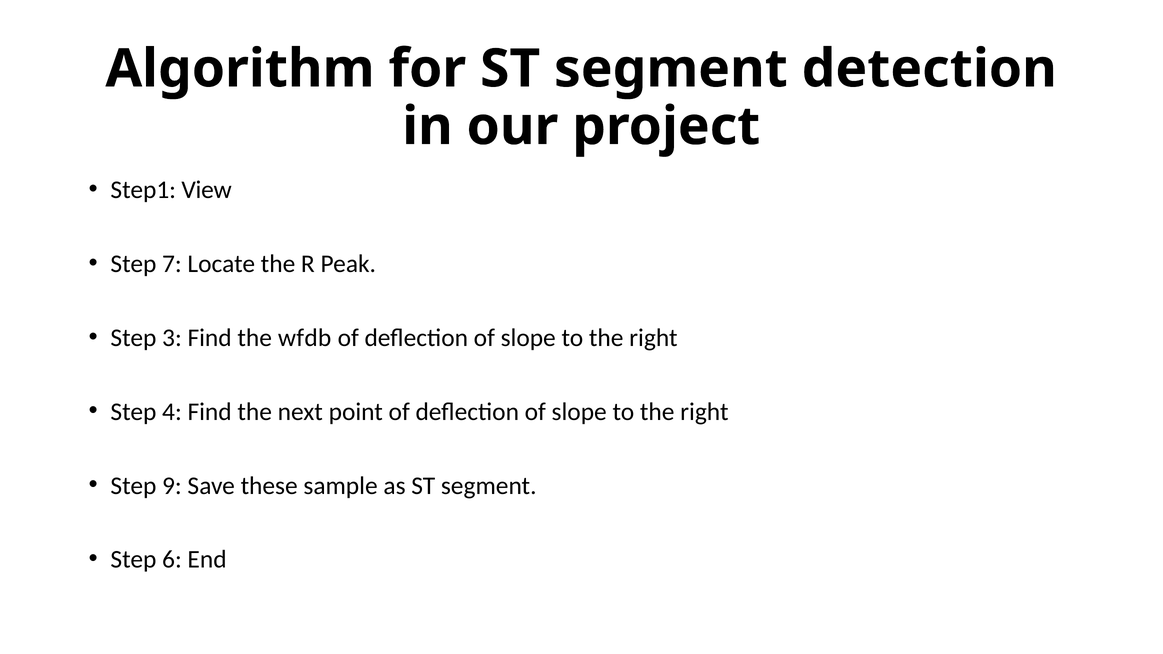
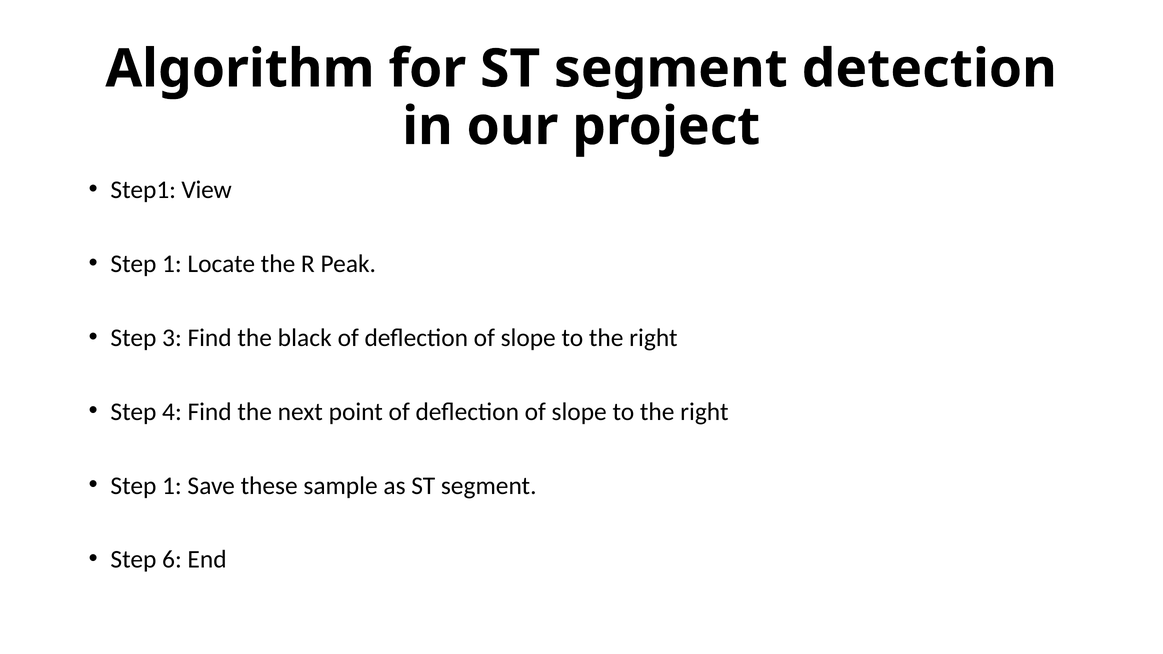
7 at (172, 264): 7 -> 1
wfdb: wfdb -> black
9 at (172, 486): 9 -> 1
